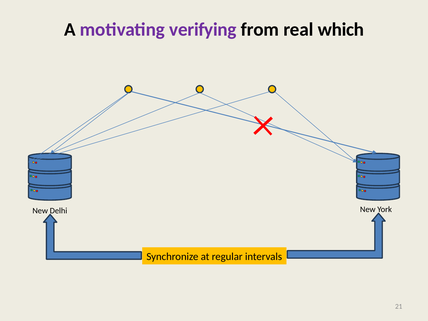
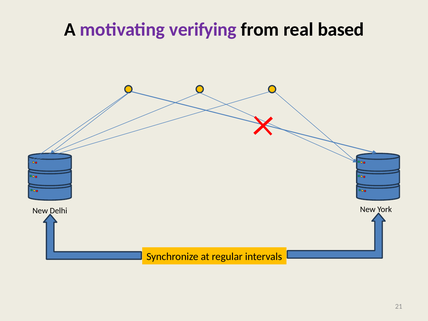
which: which -> based
